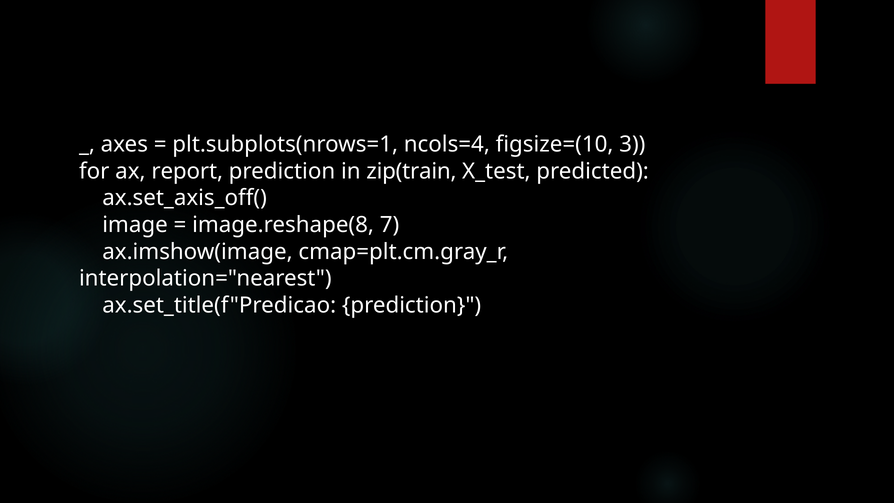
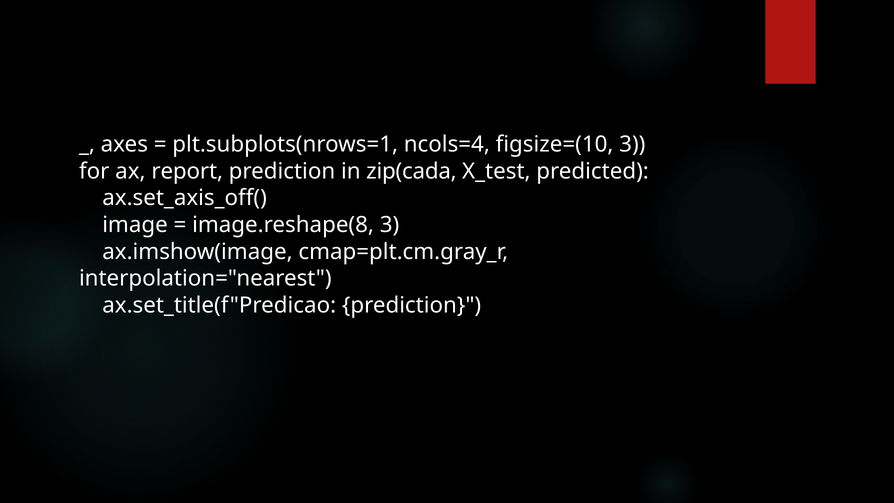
zip(train: zip(train -> zip(cada
image.reshape(8 7: 7 -> 3
